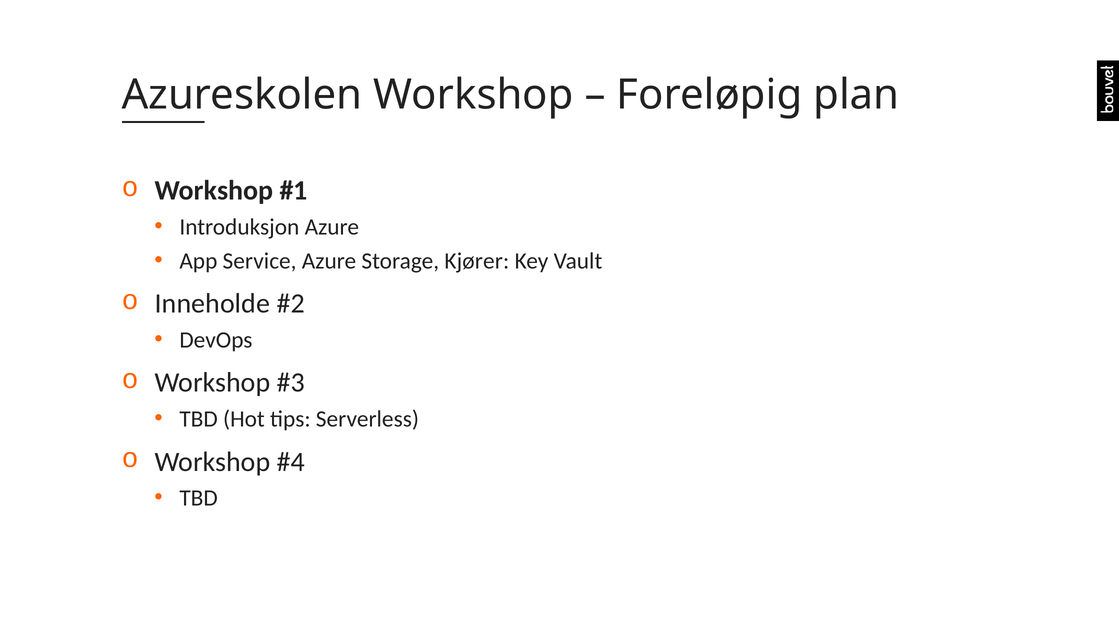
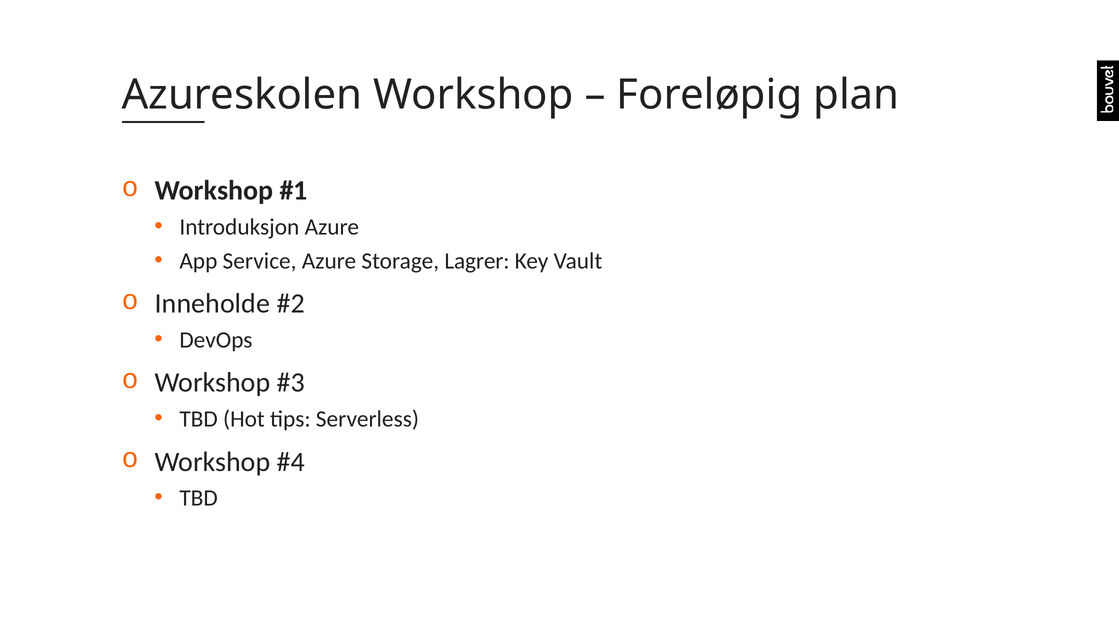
Kjører: Kjører -> Lagrer
